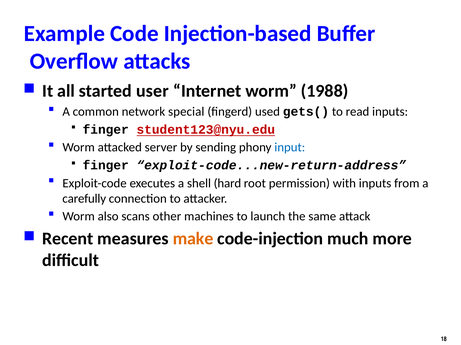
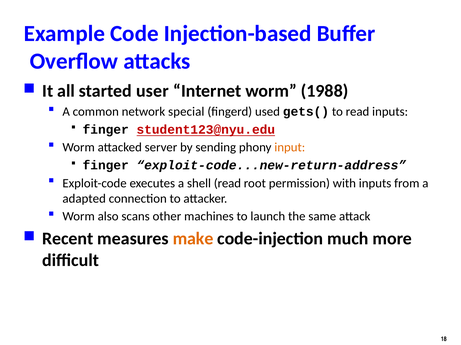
input colour: blue -> orange
shell hard: hard -> read
carefully: carefully -> adapted
